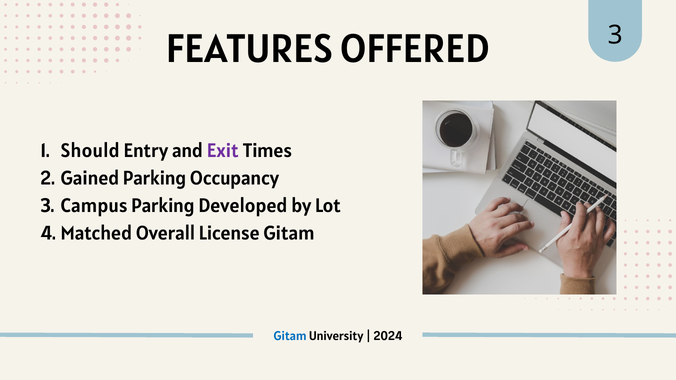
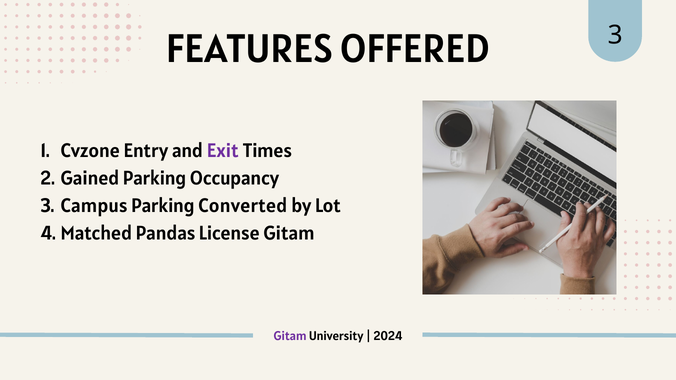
Should: Should -> Cvzone
Developed: Developed -> Converted
Overall: Overall -> Pandas
Gitam at (290, 336) colour: blue -> purple
